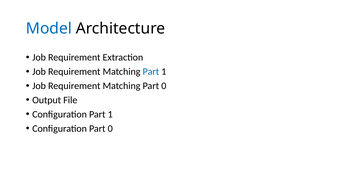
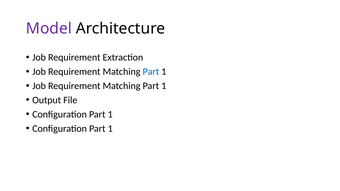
Model colour: blue -> purple
0 at (164, 86): 0 -> 1
0 at (110, 129): 0 -> 1
